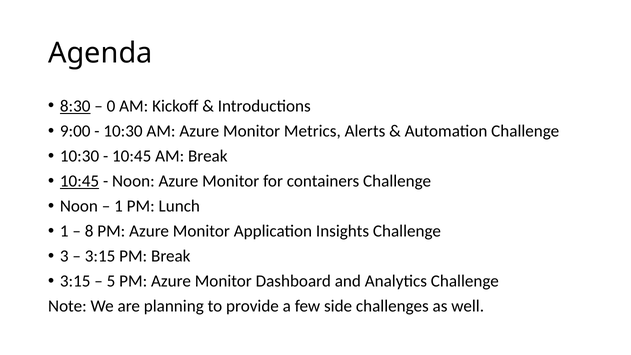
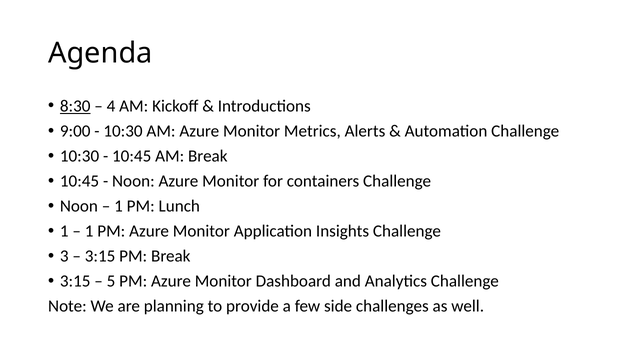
0: 0 -> 4
10:45 at (80, 181) underline: present -> none
8 at (89, 231): 8 -> 1
